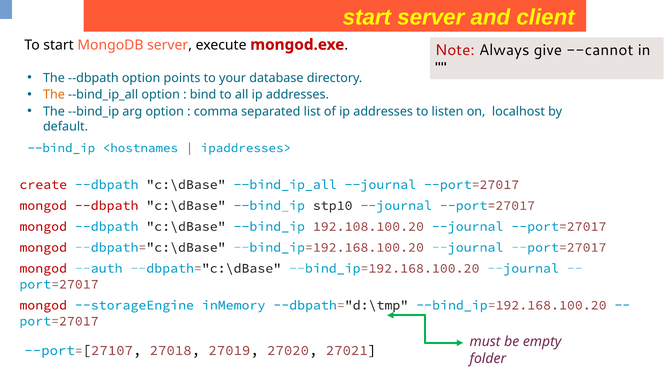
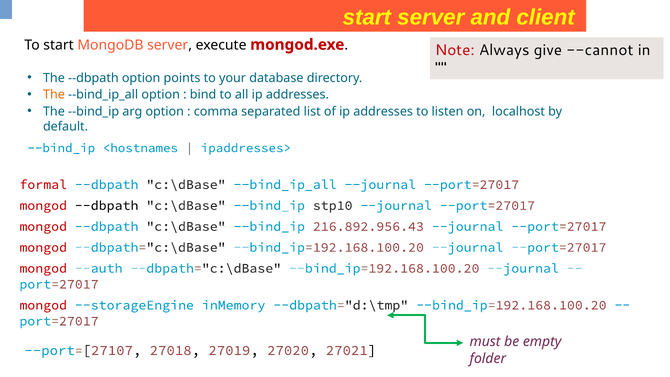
create: create -> formal
--dbpath at (107, 205) colour: red -> black
192.108.100.20: 192.108.100.20 -> 216.892.956.43
